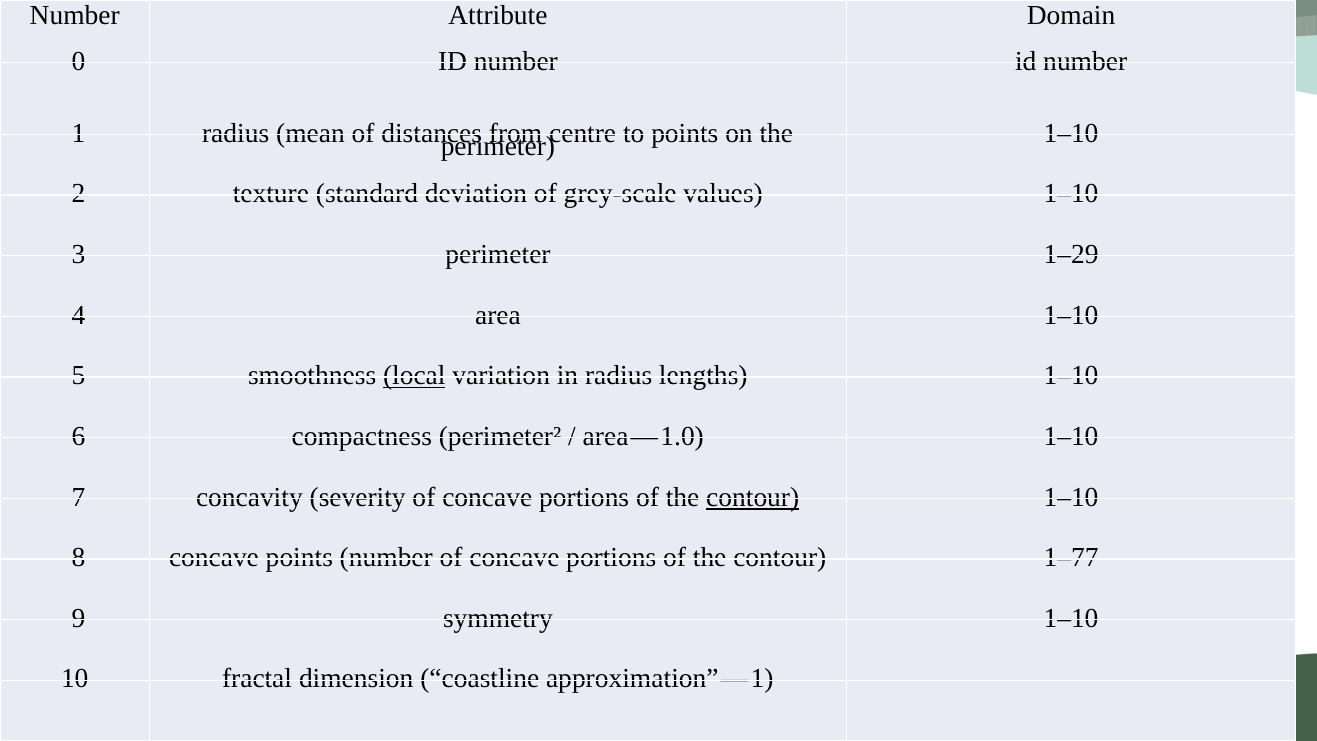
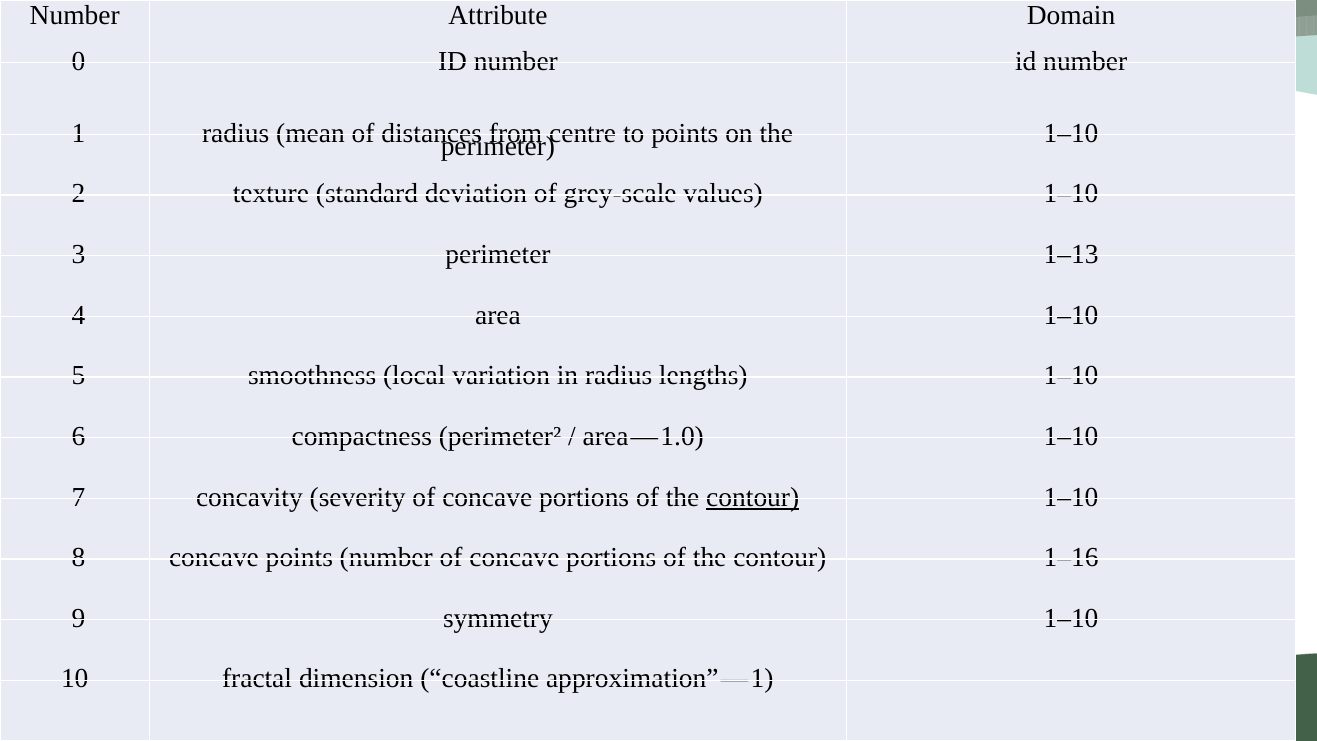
1–29: 1–29 -> 1–13
local underline: present -> none
1–77: 1–77 -> 1–16
